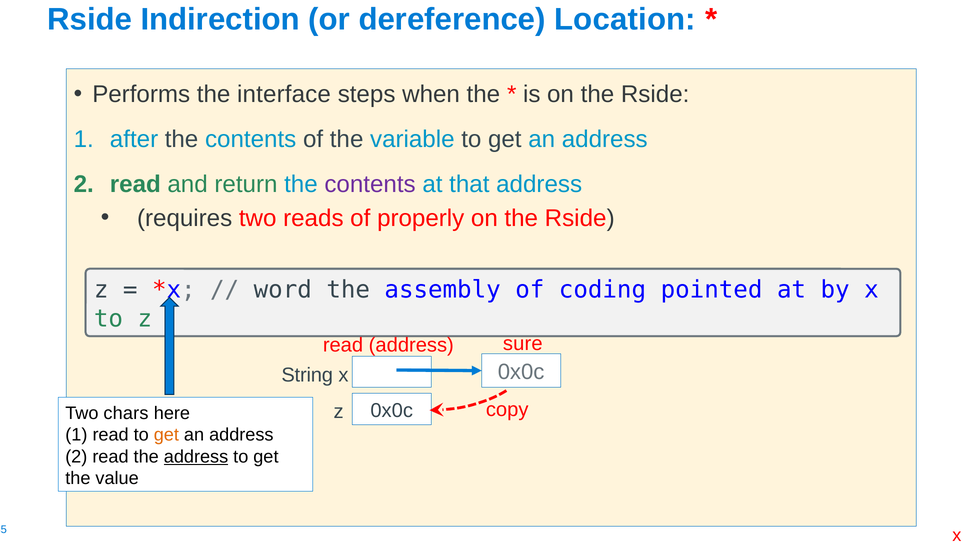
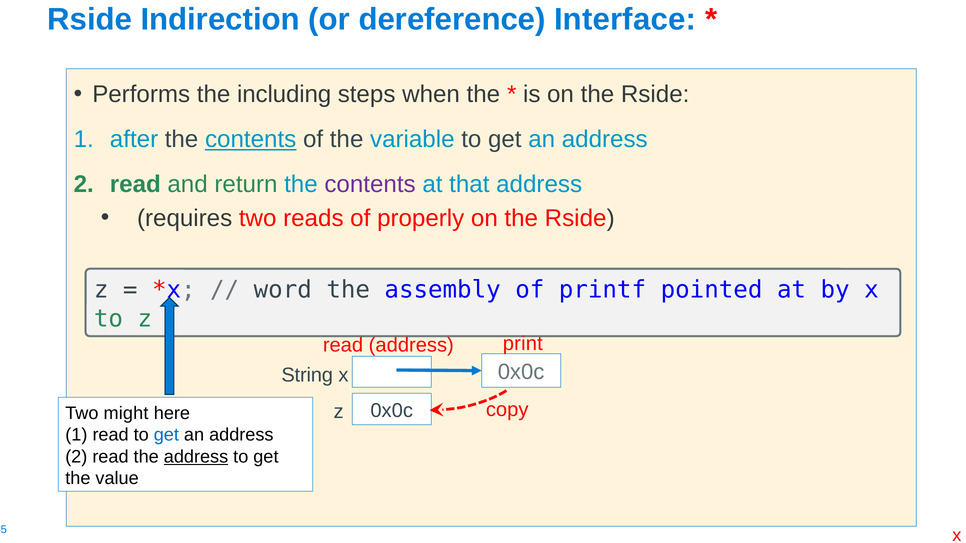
Location: Location -> Interface
interface: interface -> including
contents at (251, 139) underline: none -> present
coding: coding -> printf
sure: sure -> print
chars: chars -> might
get at (166, 435) colour: orange -> blue
